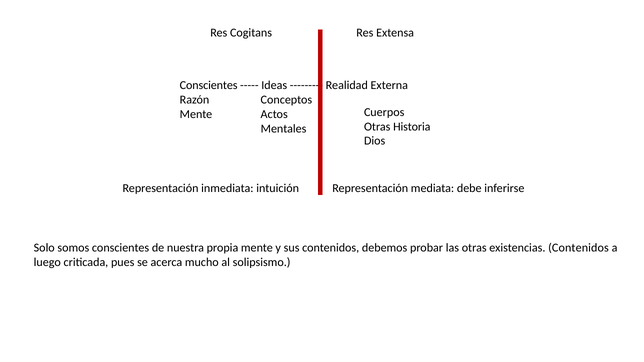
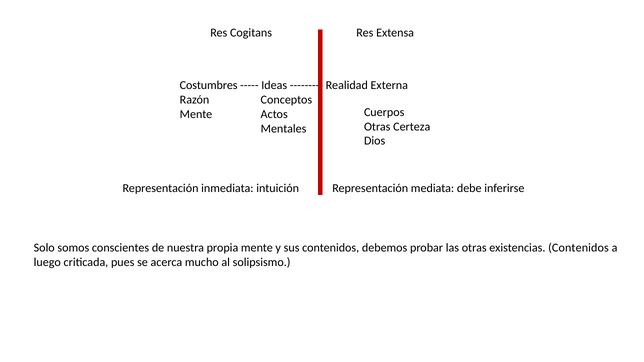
Conscientes at (209, 85): Conscientes -> Costumbres
Historia: Historia -> Certeza
